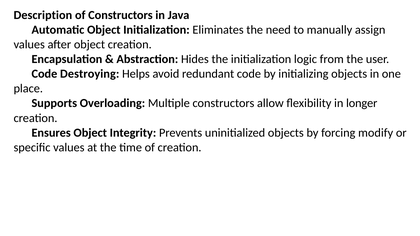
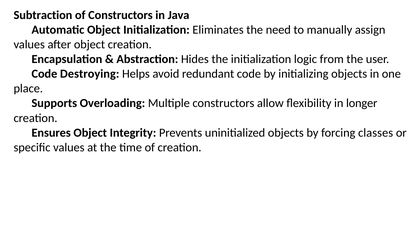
Description: Description -> Subtraction
modify: modify -> classes
